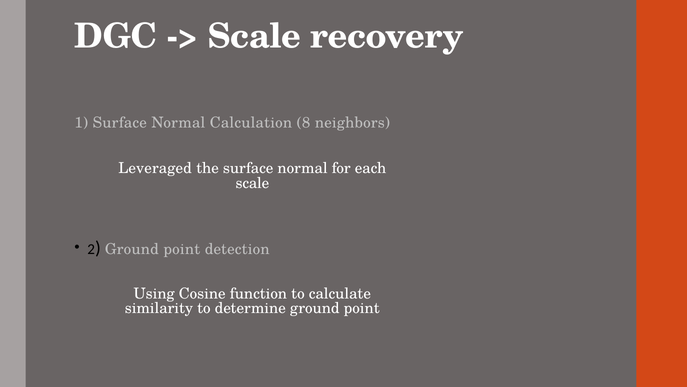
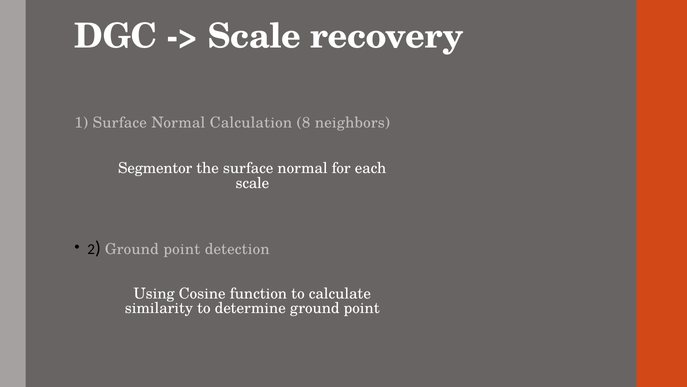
Leveraged: Leveraged -> Segmentor
